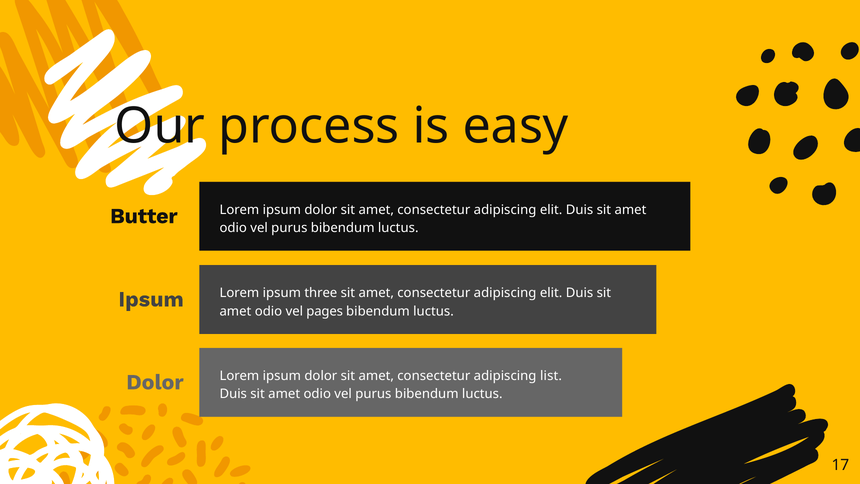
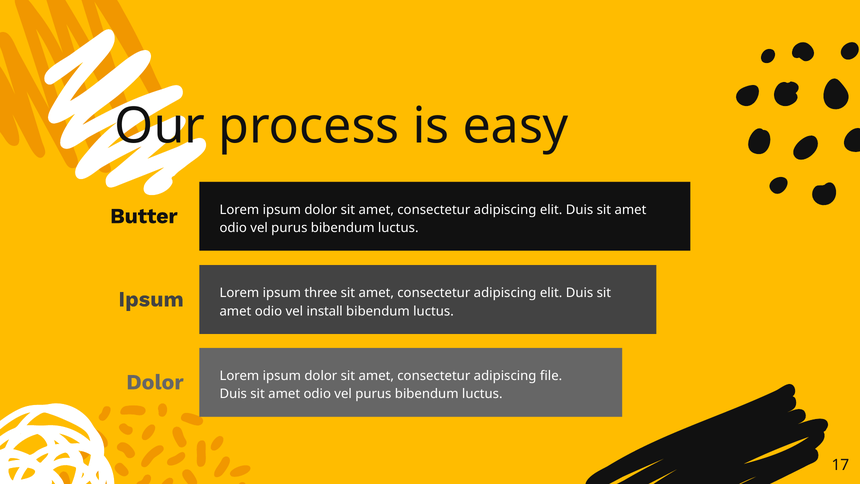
pages: pages -> install
list: list -> file
